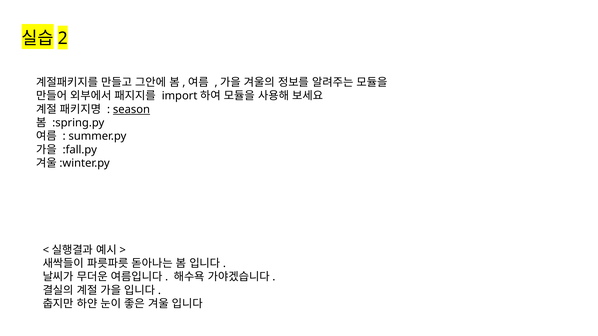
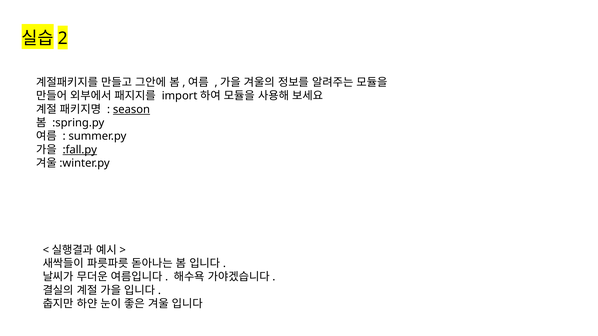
:fall.py underline: none -> present
